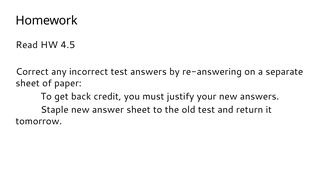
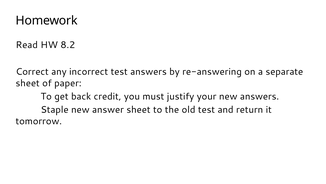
4.5: 4.5 -> 8.2
